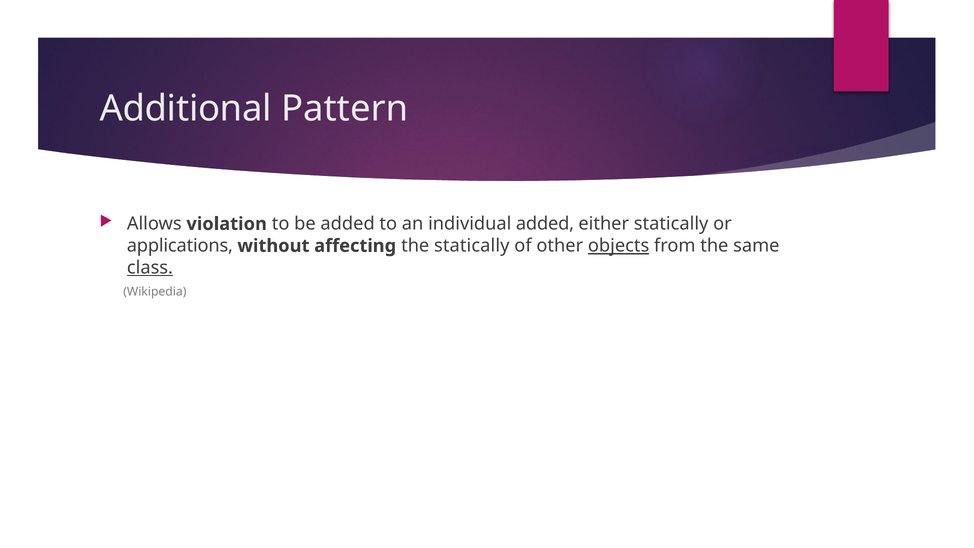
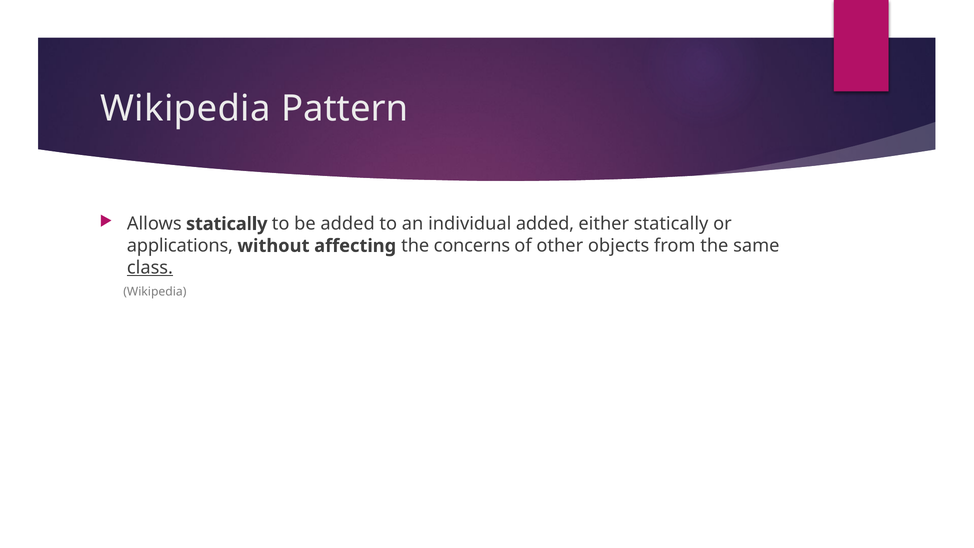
Additional at (186, 109): Additional -> Wikipedia
Allows violation: violation -> statically
the statically: statically -> concerns
objects underline: present -> none
